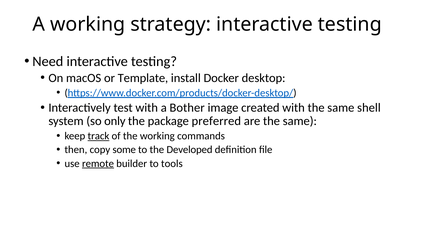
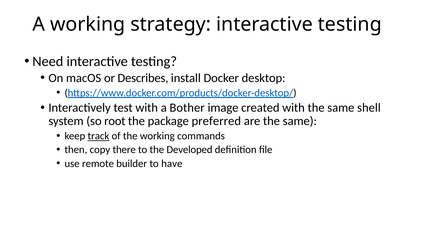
Template: Template -> Describes
only: only -> root
some: some -> there
remote underline: present -> none
tools: tools -> have
